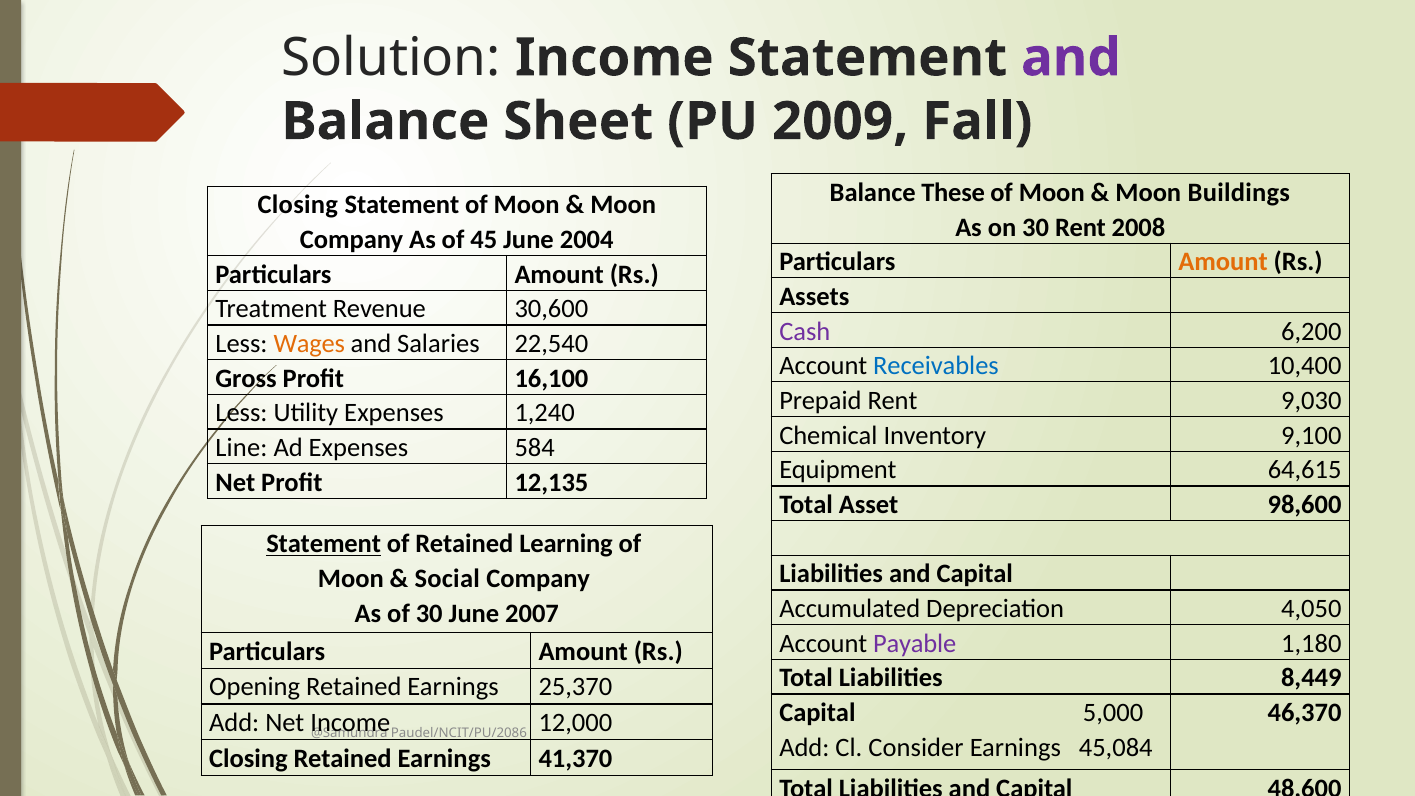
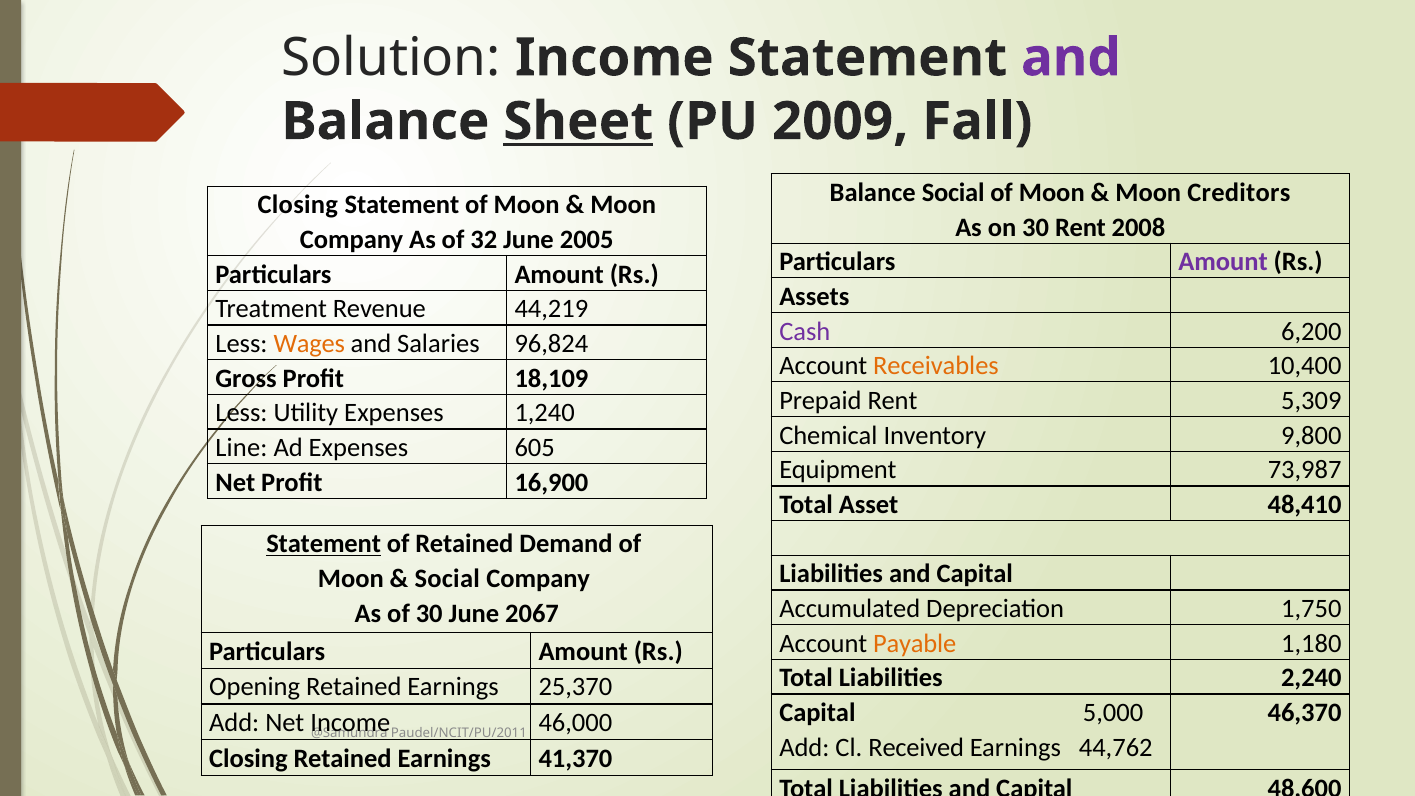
Sheet underline: none -> present
Balance These: These -> Social
Buildings: Buildings -> Creditors
45: 45 -> 32
2004: 2004 -> 2005
Amount at (1223, 262) colour: orange -> purple
30,600: 30,600 -> 44,219
22,540: 22,540 -> 96,824
Receivables colour: blue -> orange
16,100: 16,100 -> 18,109
9,030: 9,030 -> 5,309
9,100: 9,100 -> 9,800
584: 584 -> 605
64,615: 64,615 -> 73,987
12,135: 12,135 -> 16,900
98,600: 98,600 -> 48,410
Learning: Learning -> Demand
4,050: 4,050 -> 1,750
2007: 2007 -> 2067
Payable colour: purple -> orange
8,449: 8,449 -> 2,240
12,000: 12,000 -> 46,000
Paudel/NCIT/PU/2086: Paudel/NCIT/PU/2086 -> Paudel/NCIT/PU/2011
Consider: Consider -> Received
45,084: 45,084 -> 44,762
